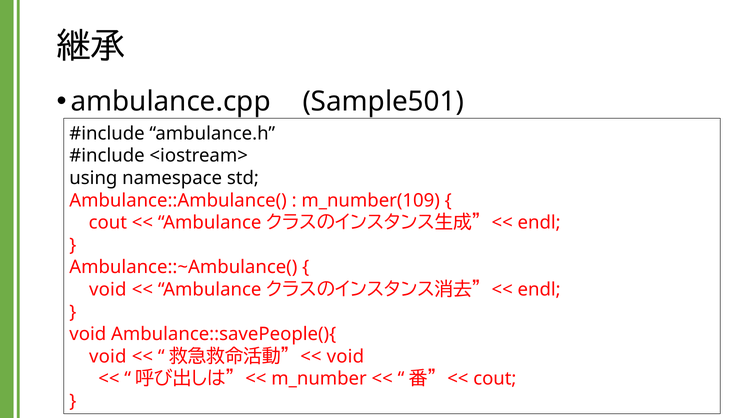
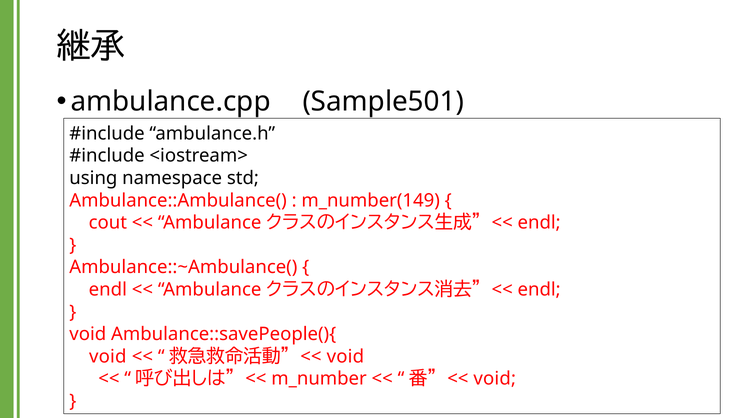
m_number(109: m_number(109 -> m_number(149
void at (108, 290): void -> endl
cout at (495, 379): cout -> void
